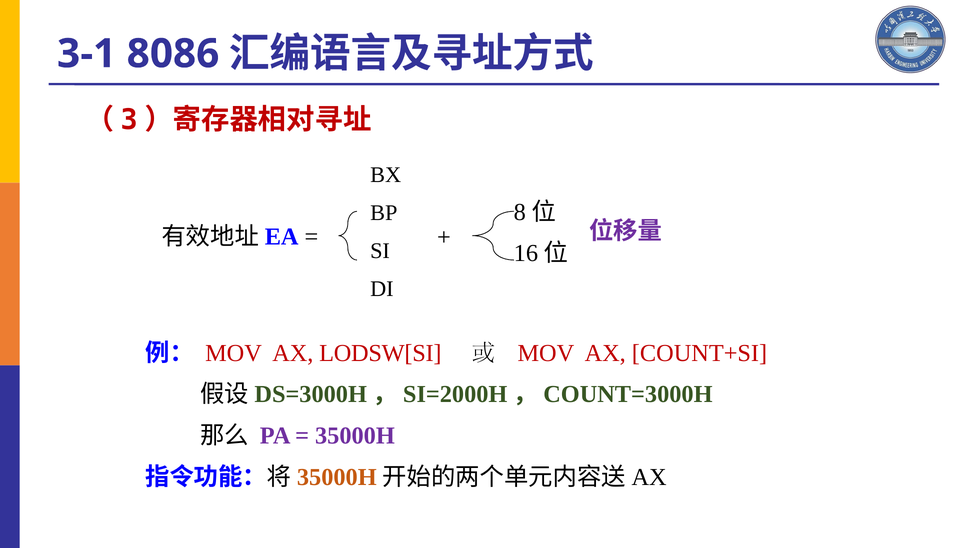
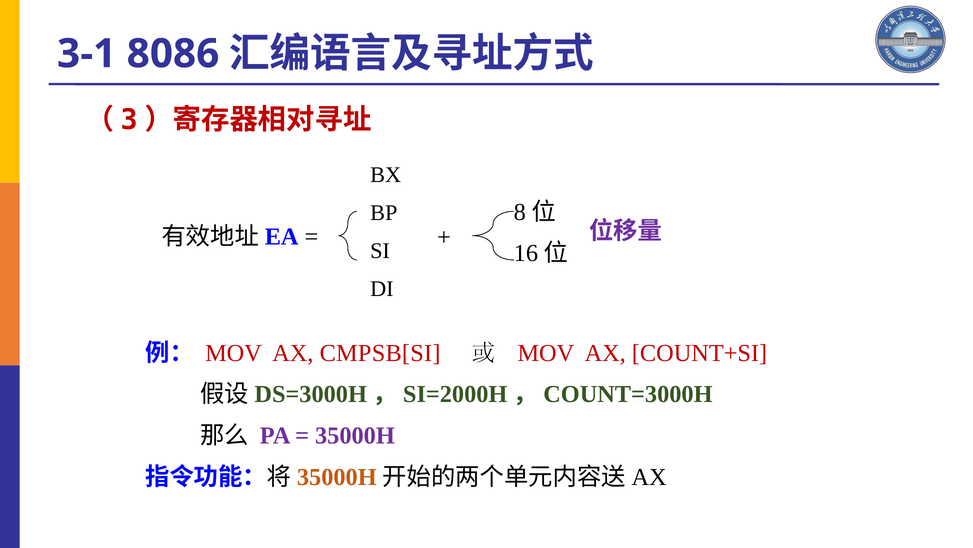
LODSW[SI: LODSW[SI -> CMPSB[SI
